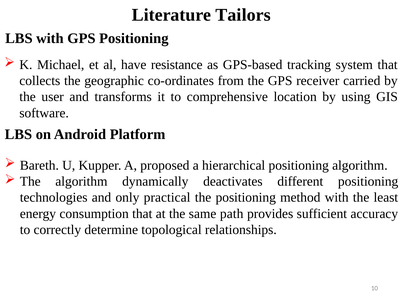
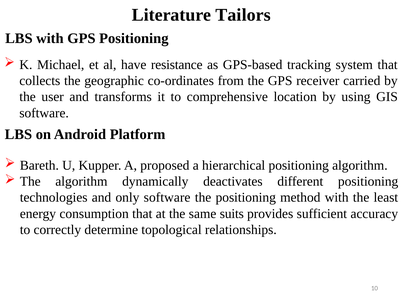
only practical: practical -> software
path: path -> suits
